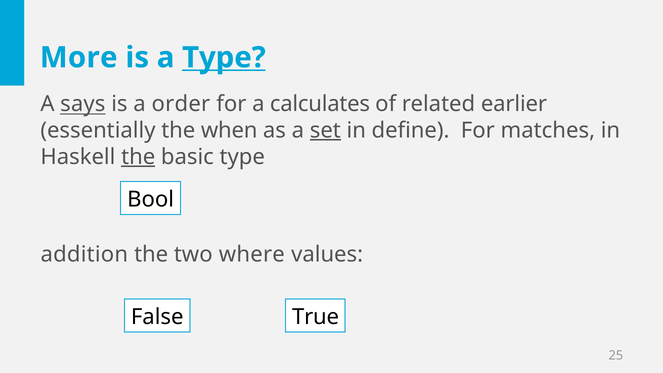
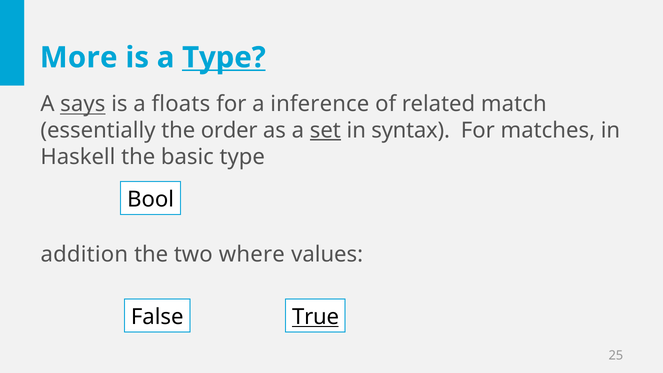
order: order -> floats
calculates: calculates -> inference
earlier: earlier -> match
when: when -> order
define: define -> syntax
the at (138, 157) underline: present -> none
True underline: none -> present
